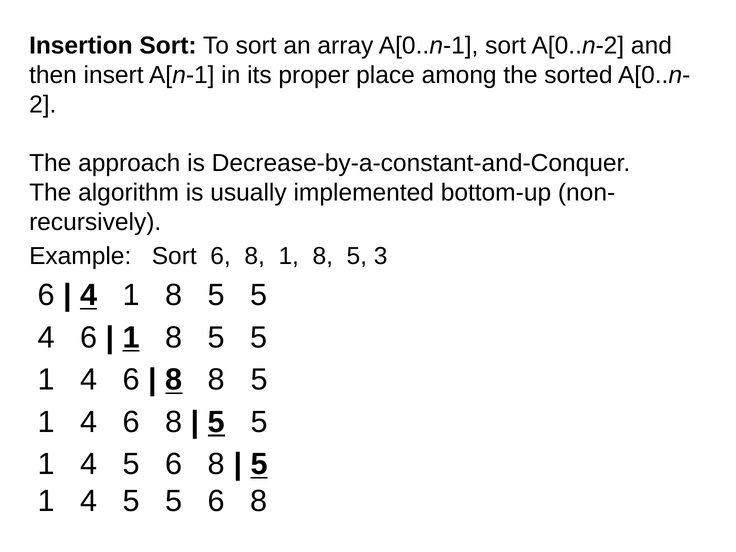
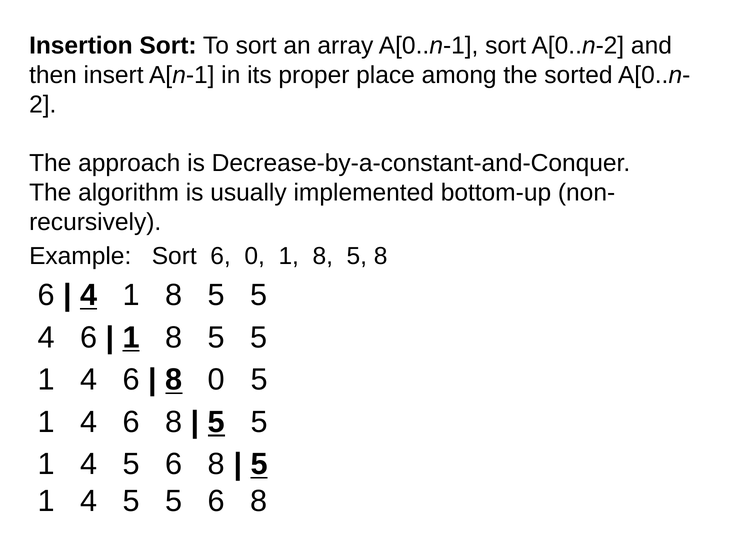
Sort 6 8: 8 -> 0
5 3: 3 -> 8
8 8: 8 -> 0
